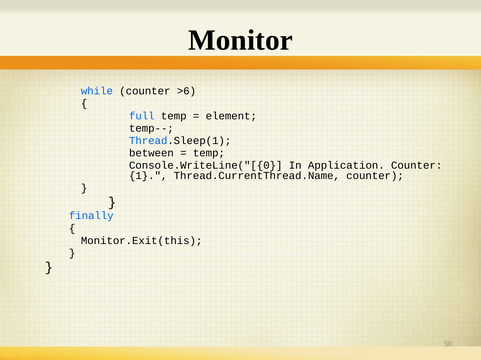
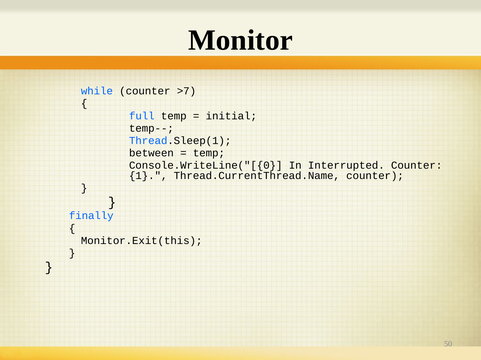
>6: >6 -> >7
element: element -> initial
Application: Application -> Interrupted
